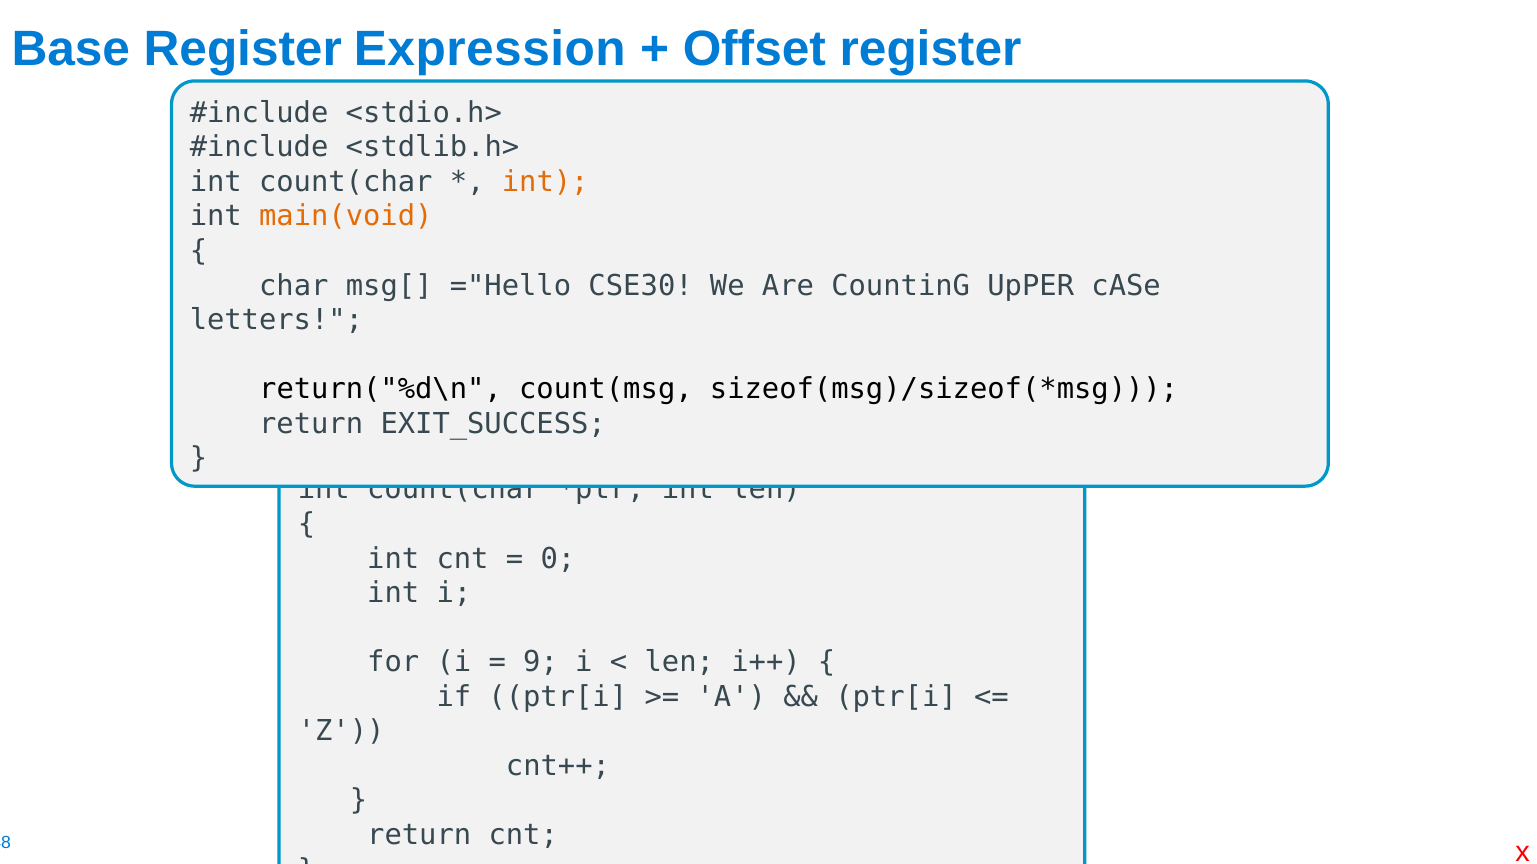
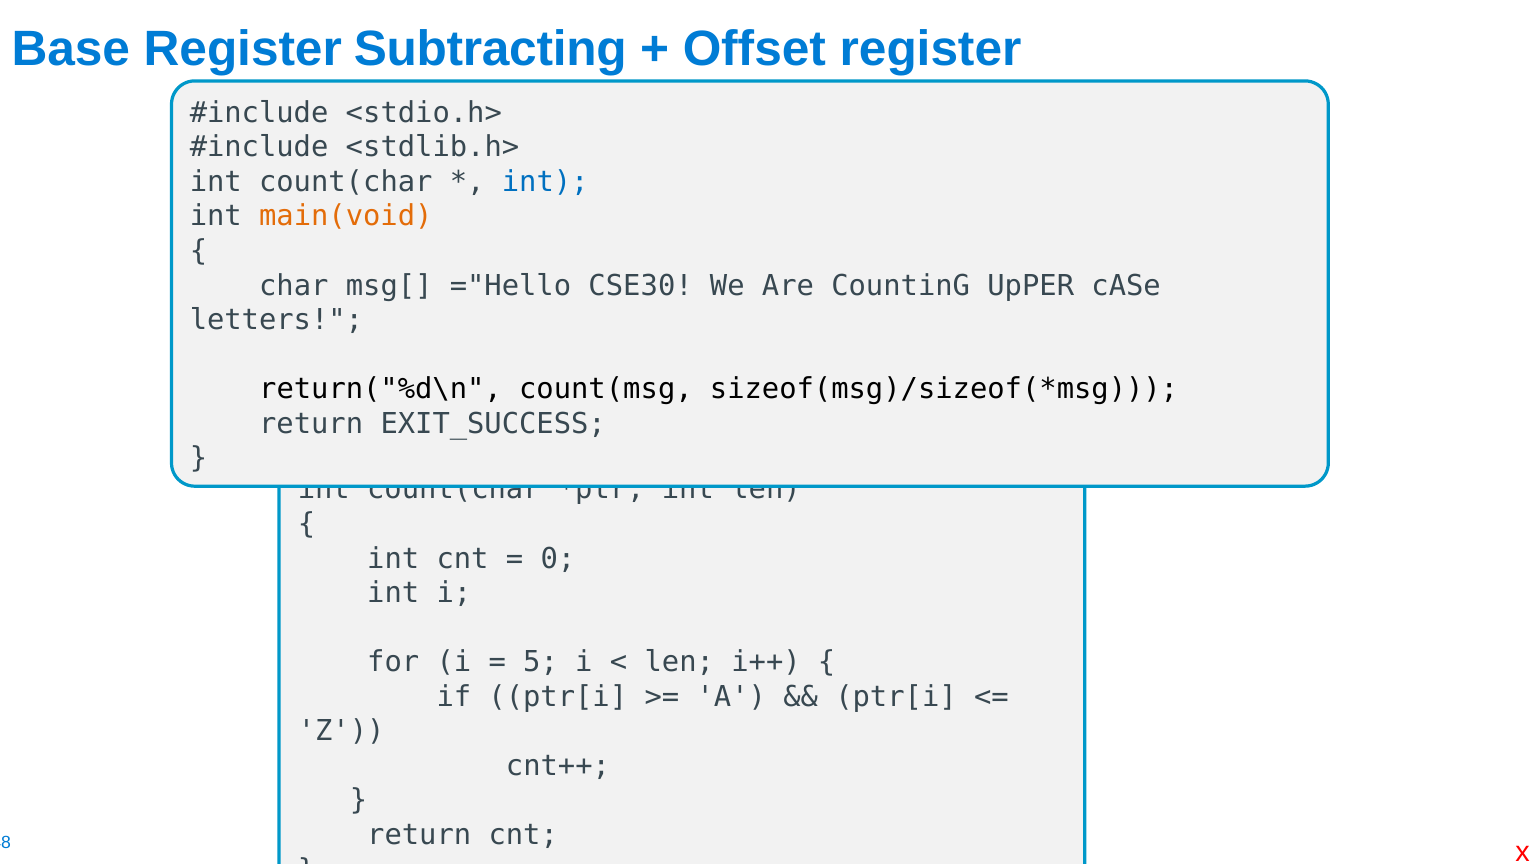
Expression: Expression -> Subtracting
int at (545, 182) colour: orange -> blue
9: 9 -> 5
